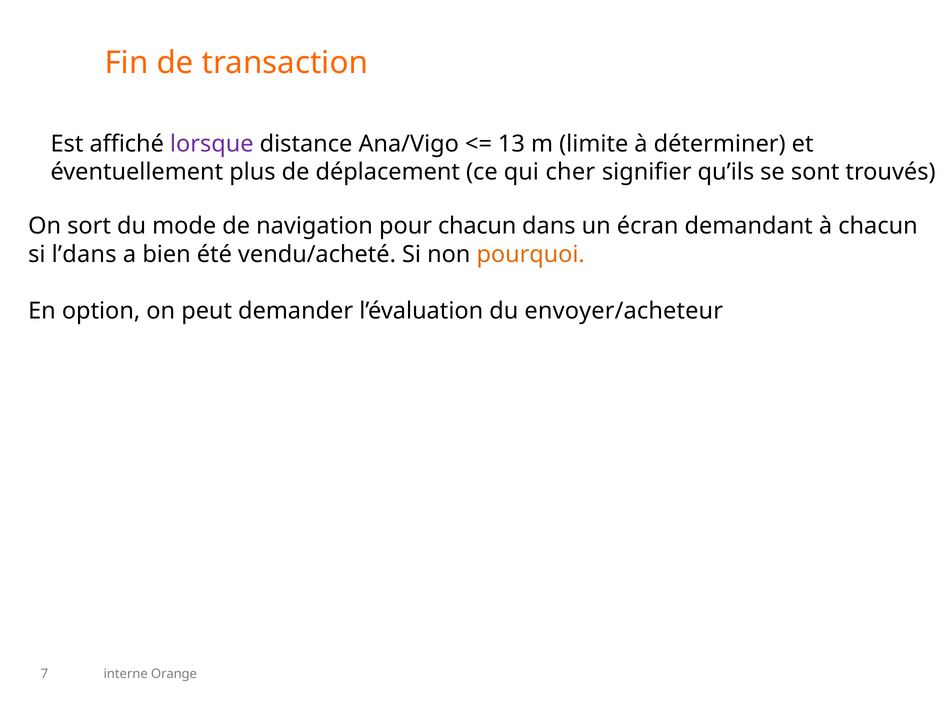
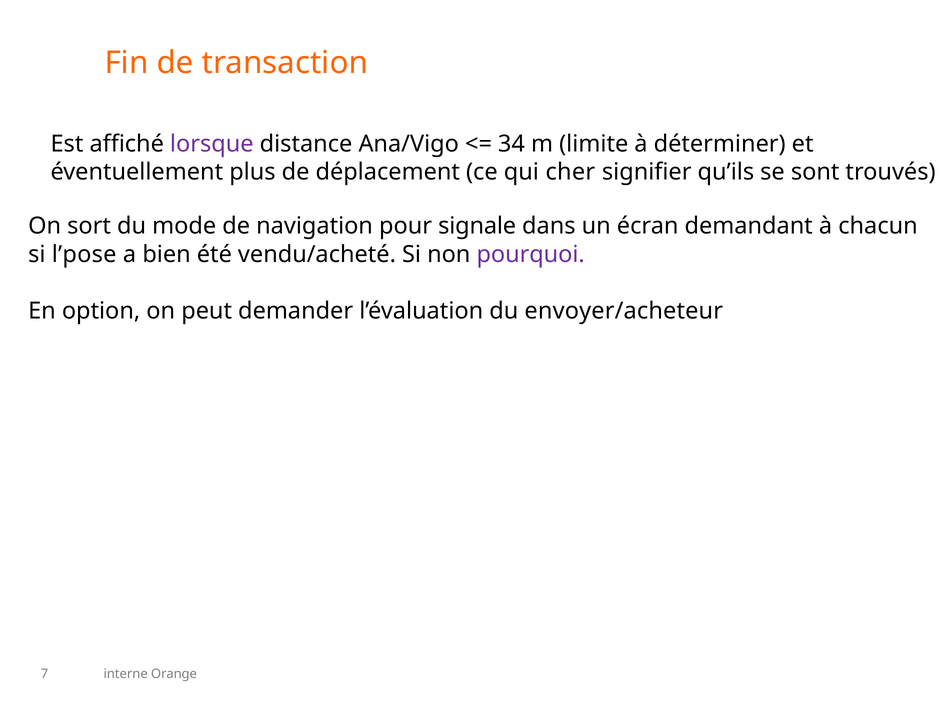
13: 13 -> 34
pour chacun: chacun -> signale
l’dans: l’dans -> l’pose
pourquoi colour: orange -> purple
